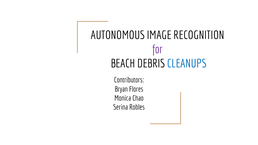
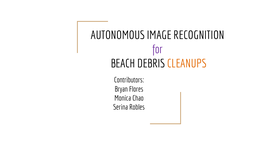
CLEANUPS colour: blue -> orange
